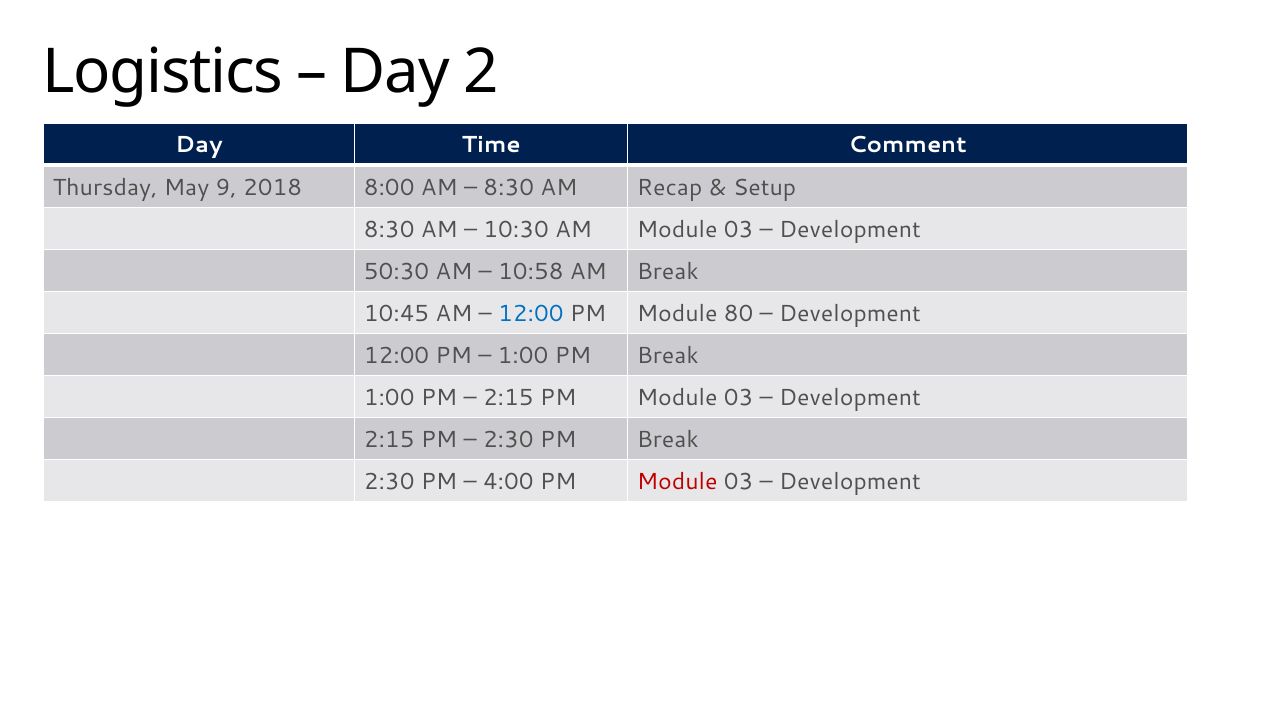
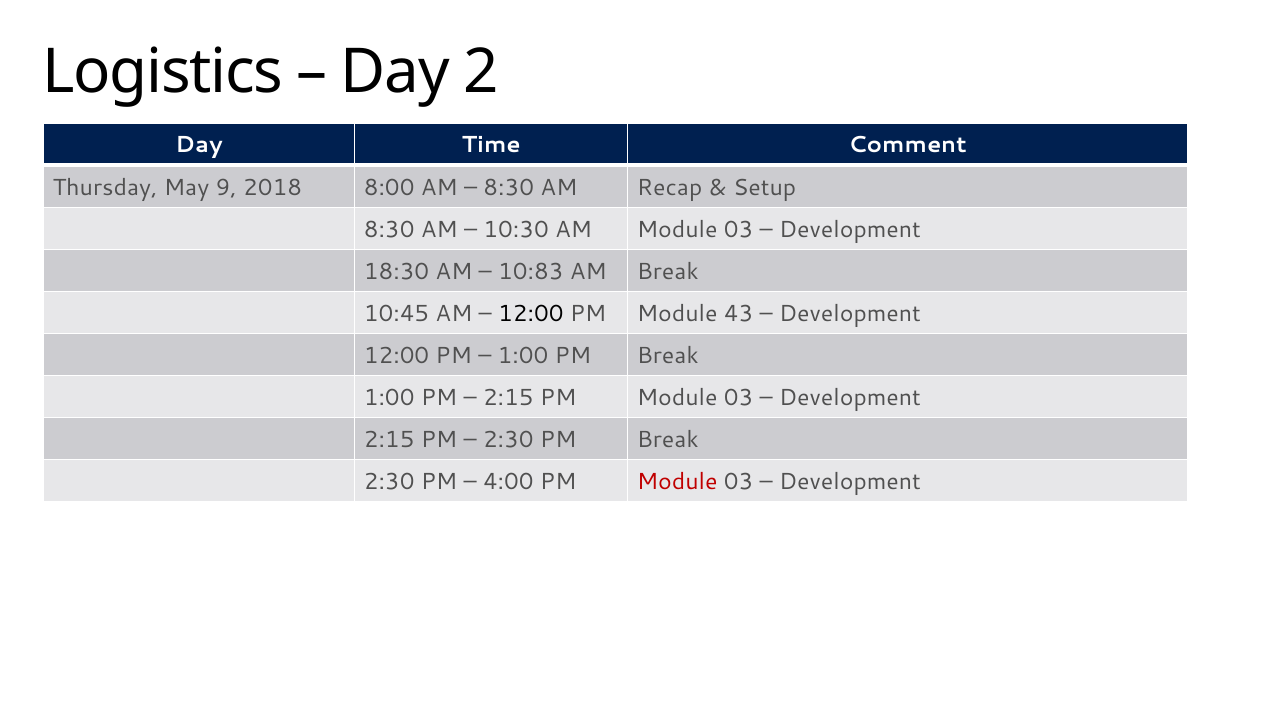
50:30: 50:30 -> 18:30
10:58: 10:58 -> 10:83
12:00 at (531, 314) colour: blue -> black
80: 80 -> 43
